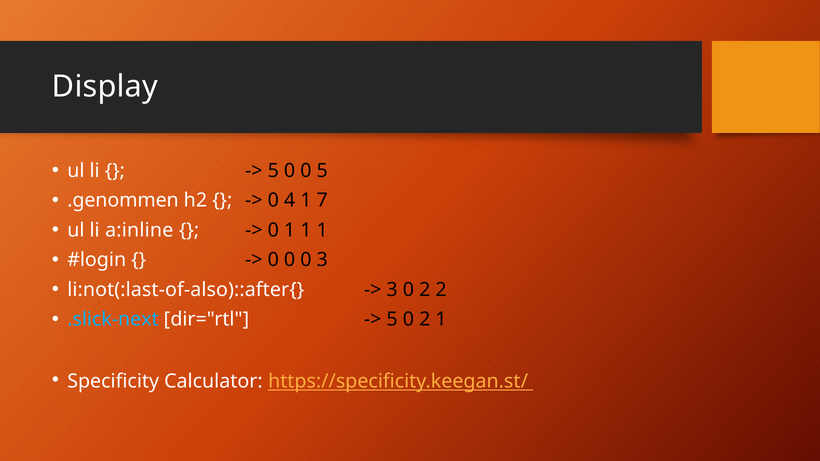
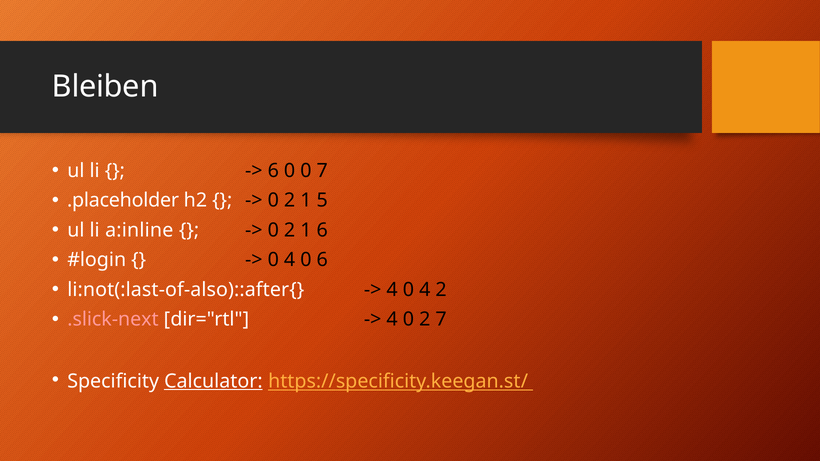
Display: Display -> Bleiben
5 at (273, 171): 5 -> 6
0 5: 5 -> 7
.genommen: .genommen -> .placeholder
4 at (290, 200): 4 -> 2
7: 7 -> 5
1 at (290, 230): 1 -> 2
1 at (322, 230): 1 -> 6
0 at (290, 260): 0 -> 4
0 3: 3 -> 6
3 at (392, 290): 3 -> 4
2 at (425, 290): 2 -> 4
.slick-next colour: light blue -> pink
5 at (392, 320): 5 -> 4
2 1: 1 -> 7
Calculator underline: none -> present
